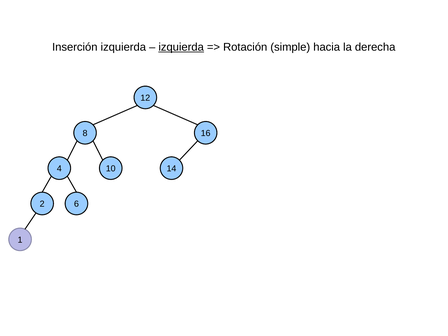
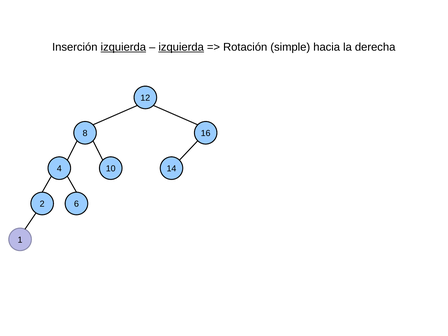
izquierda at (123, 47) underline: none -> present
